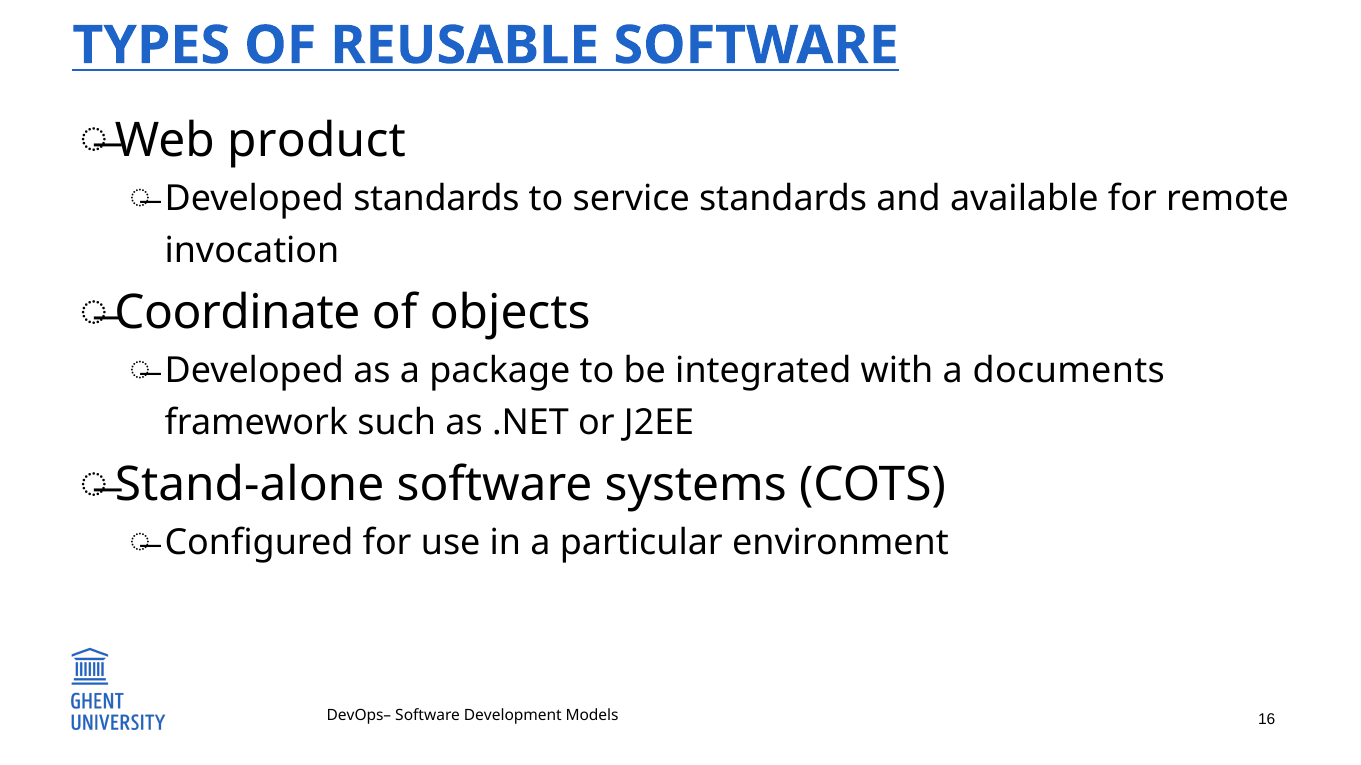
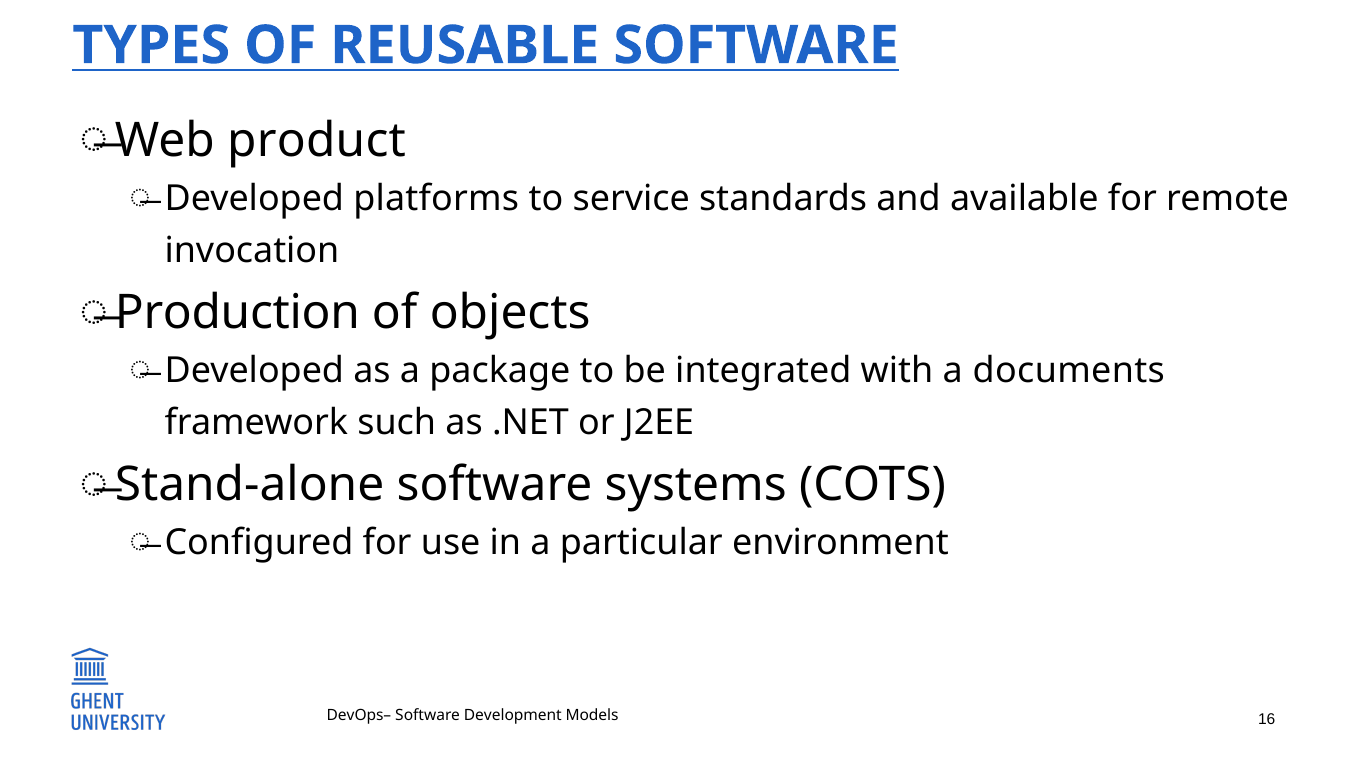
Developed standards: standards -> platforms
Coordinate: Coordinate -> Production
